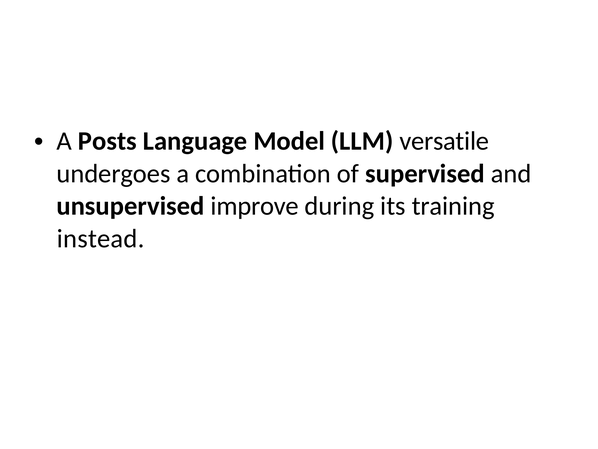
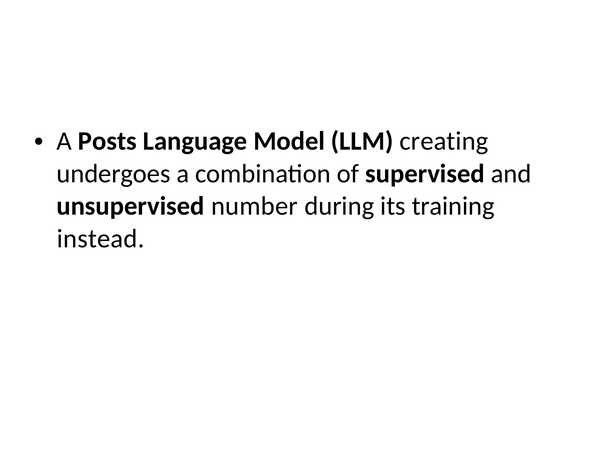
versatile: versatile -> creating
improve: improve -> number
